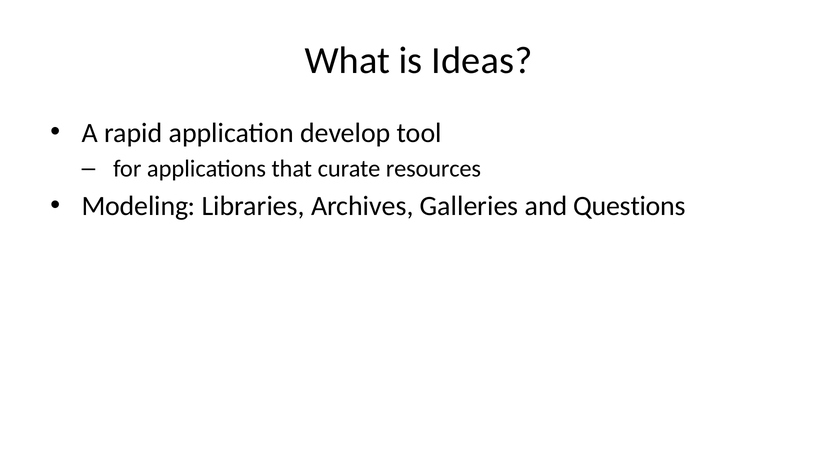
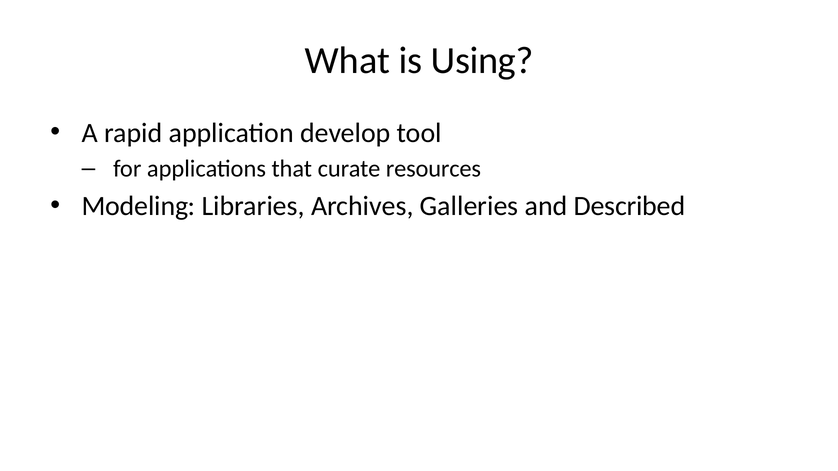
Ideas: Ideas -> Using
Questions: Questions -> Described
